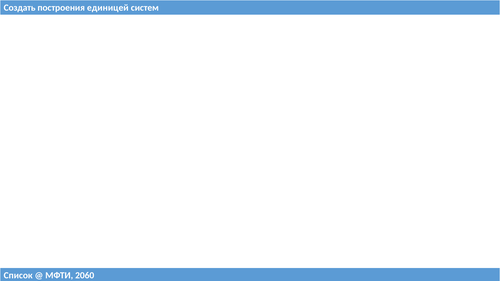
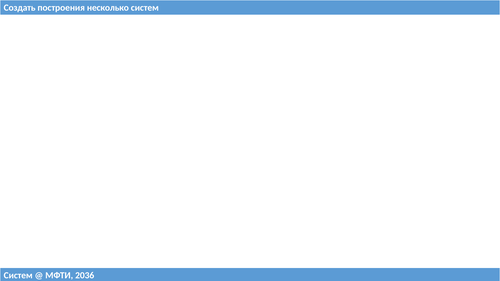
единицей: единицей -> несколько
Список at (18, 276): Список -> Систем
2060: 2060 -> 2036
